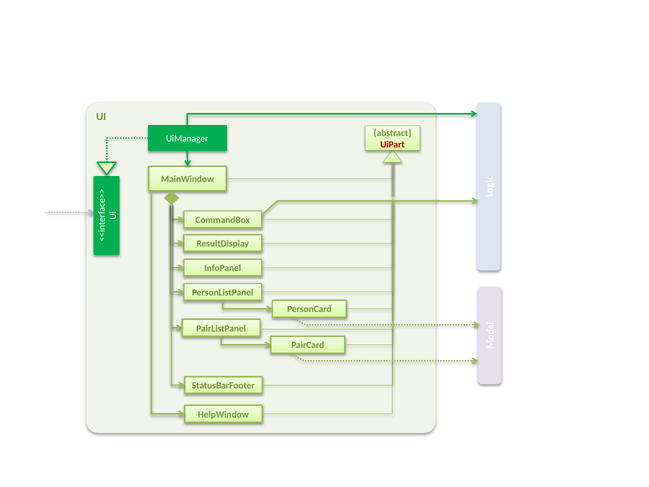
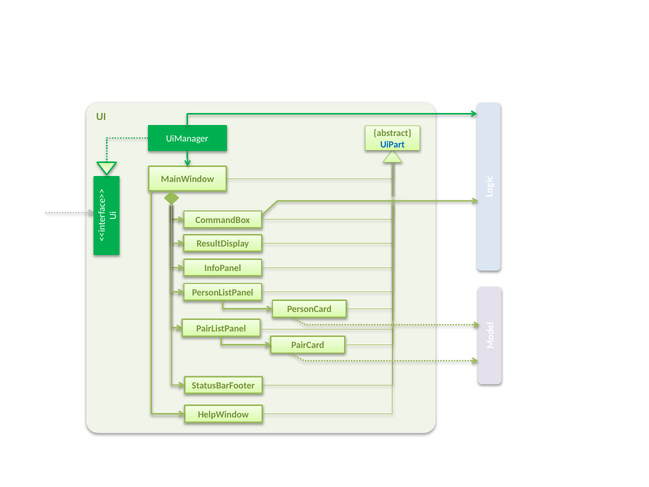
UiPart colour: red -> blue
